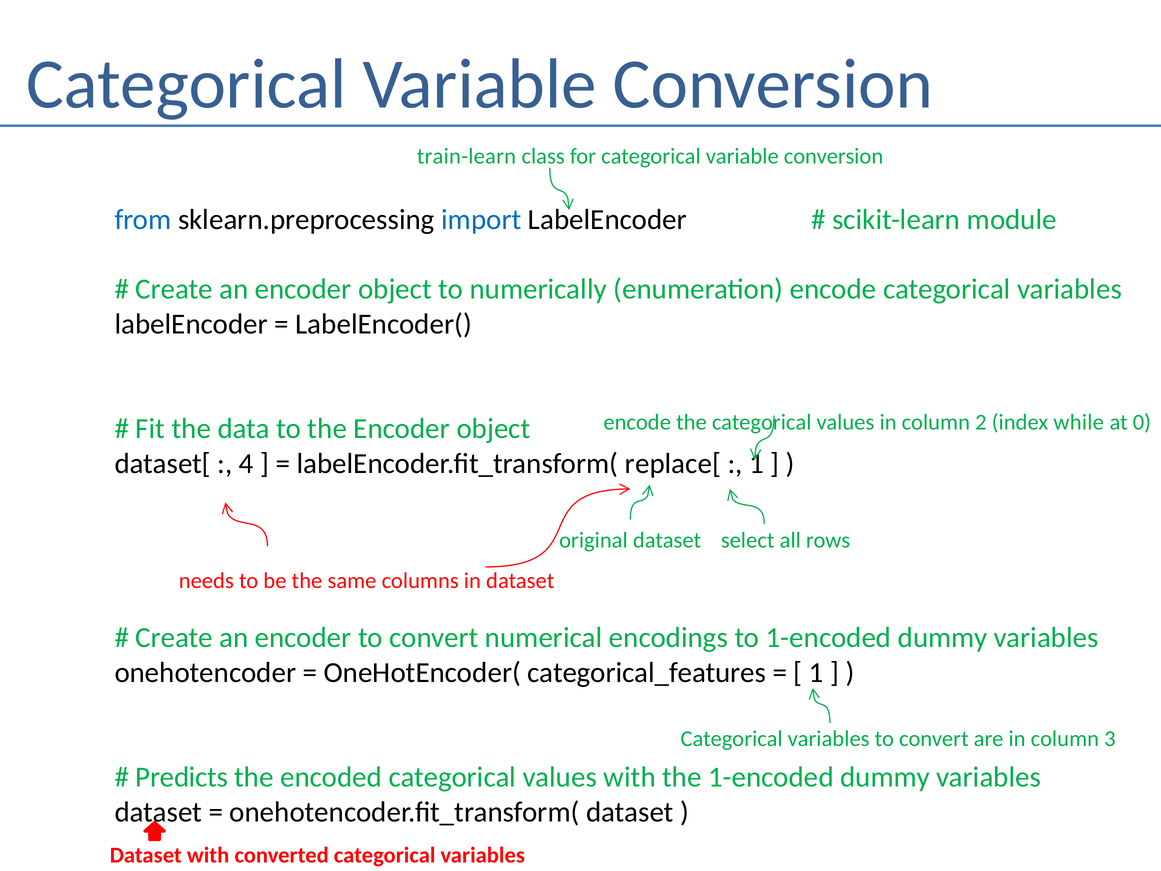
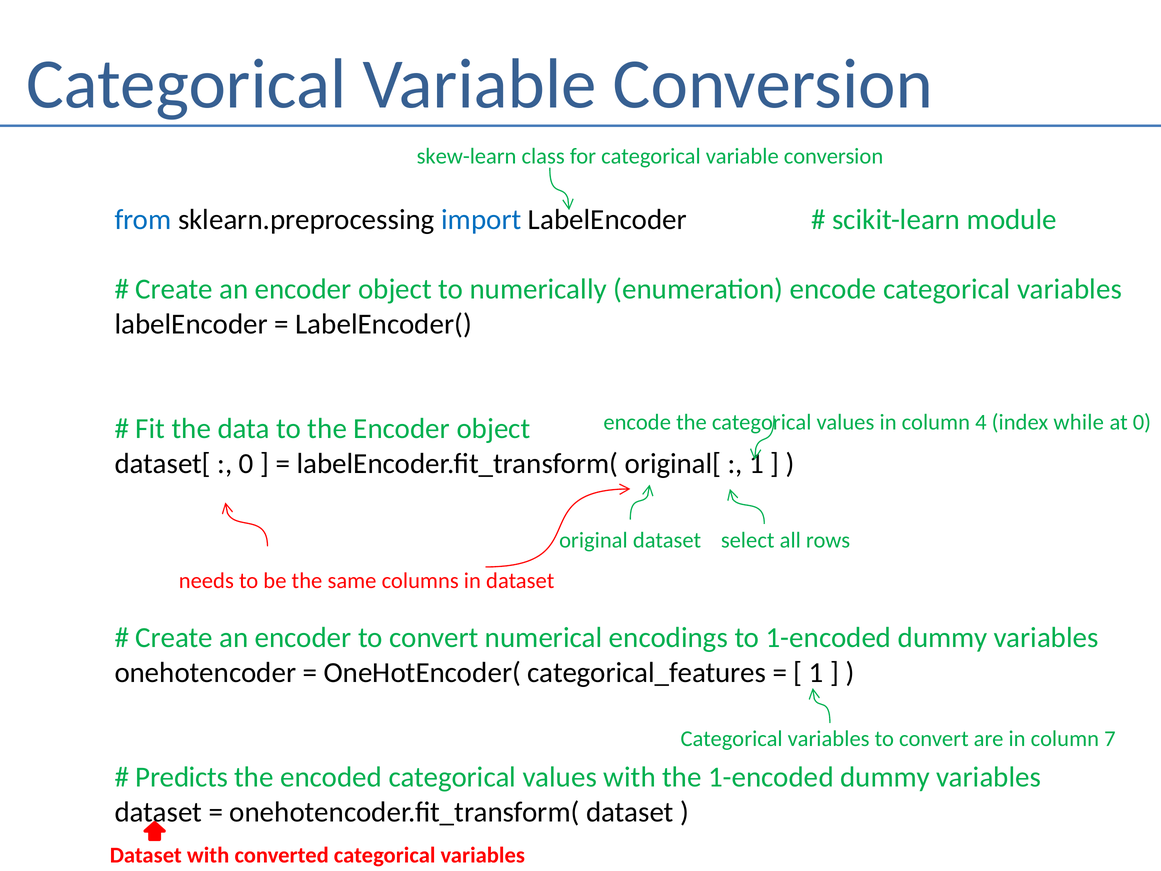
train-learn: train-learn -> skew-learn
2: 2 -> 4
4 at (246, 463): 4 -> 0
replace[: replace[ -> original[
3: 3 -> 7
